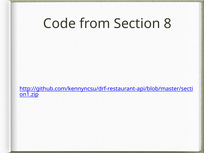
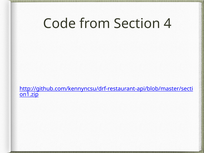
8: 8 -> 4
